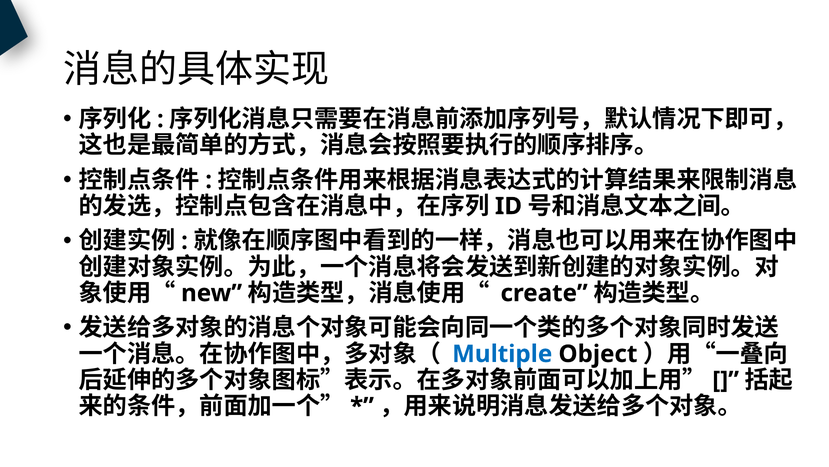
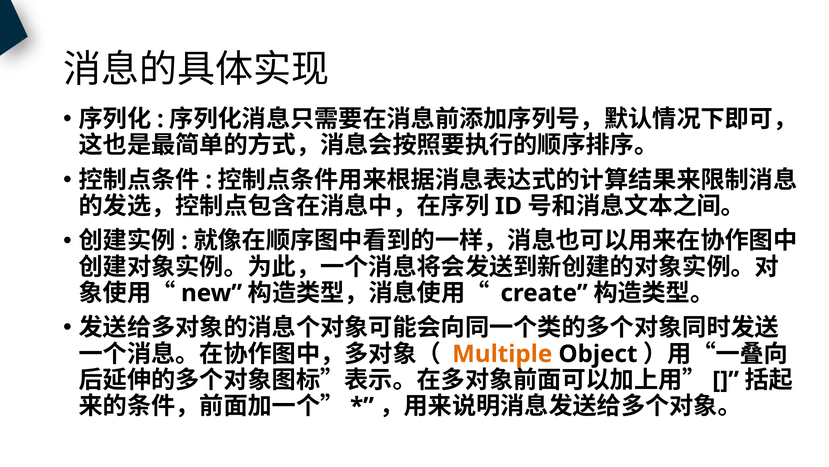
Multiple colour: blue -> orange
